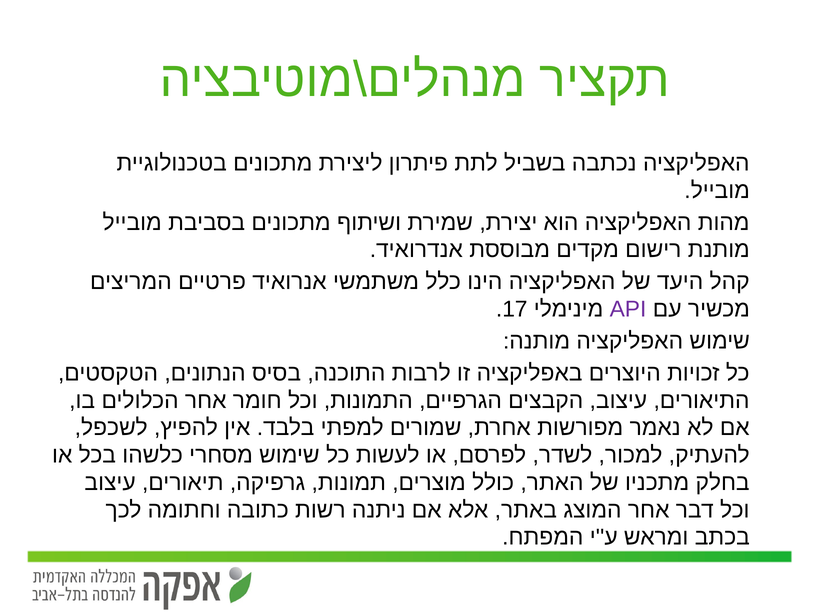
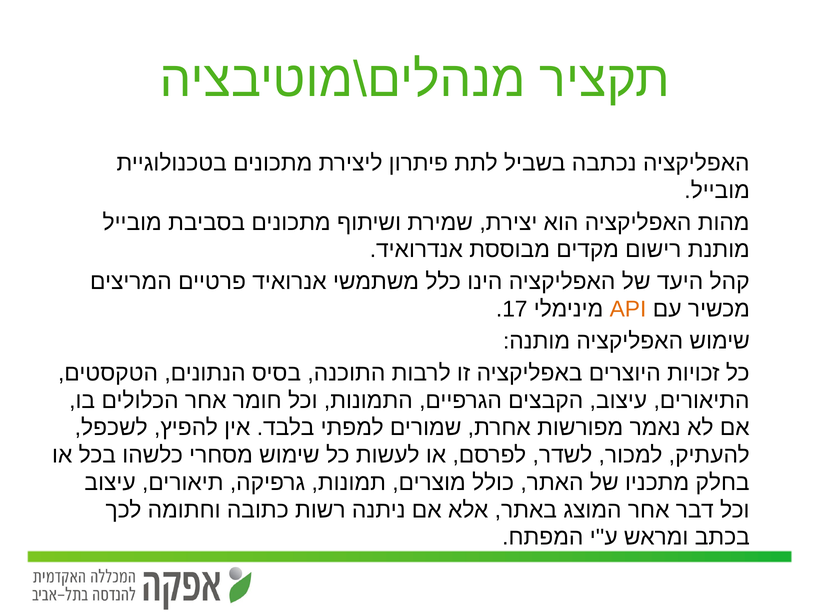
API colour: purple -> orange
